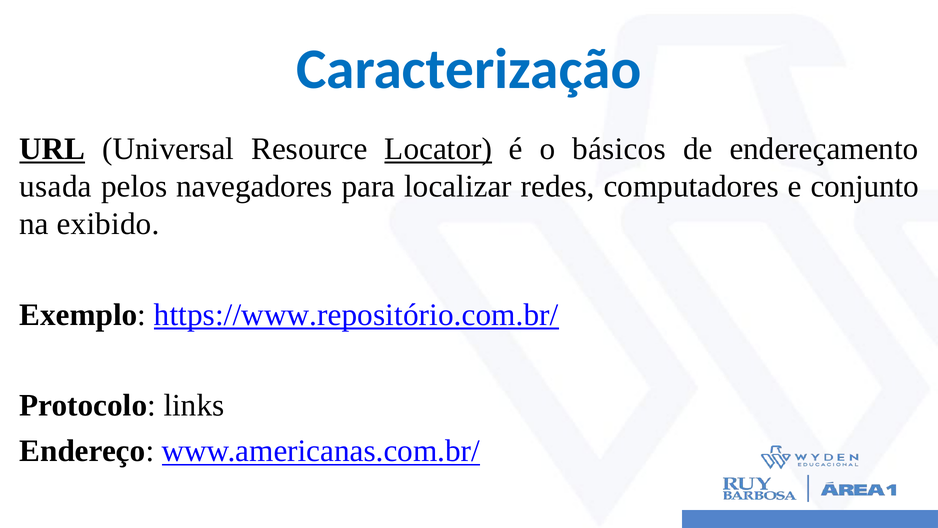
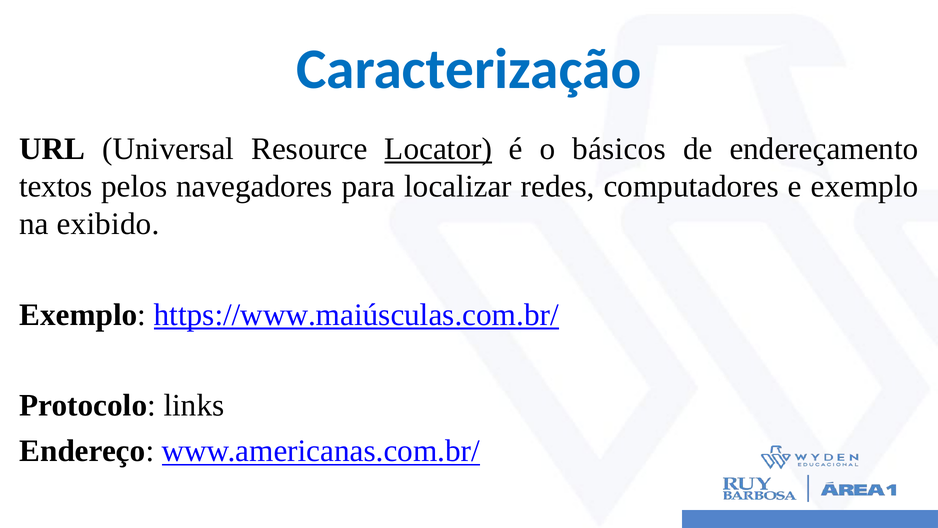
URL underline: present -> none
usada: usada -> textos
e conjunto: conjunto -> exemplo
https://www.repositório.com.br/: https://www.repositório.com.br/ -> https://www.maiúsculas.com.br/
